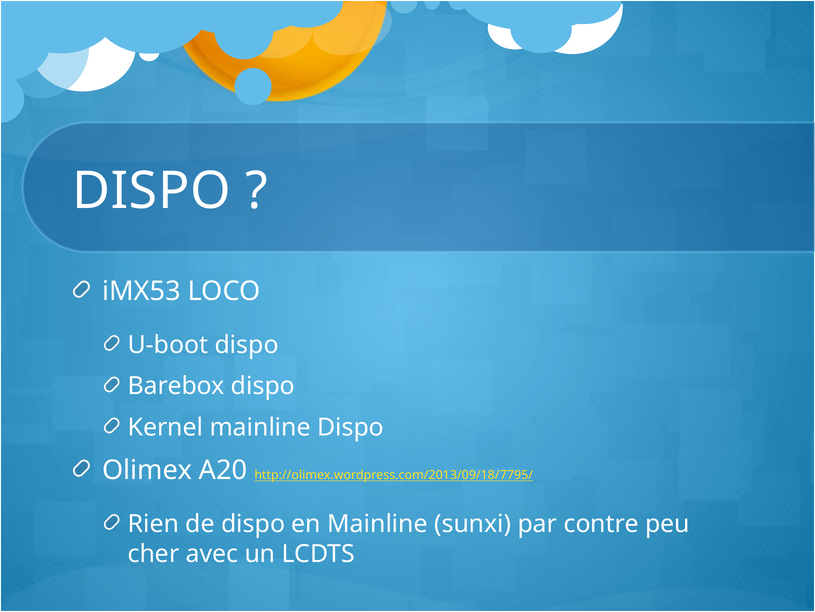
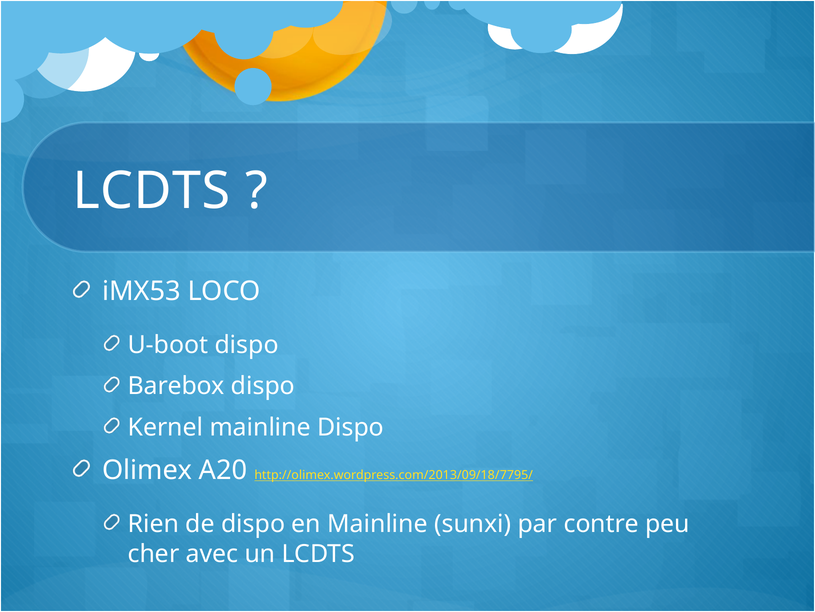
DISPO at (151, 191): DISPO -> LCDTS
